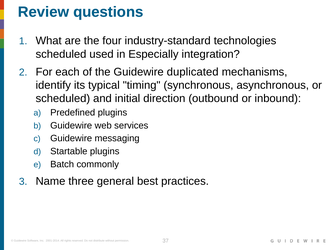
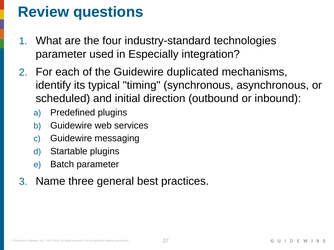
scheduled at (61, 54): scheduled -> parameter
Batch commonly: commonly -> parameter
